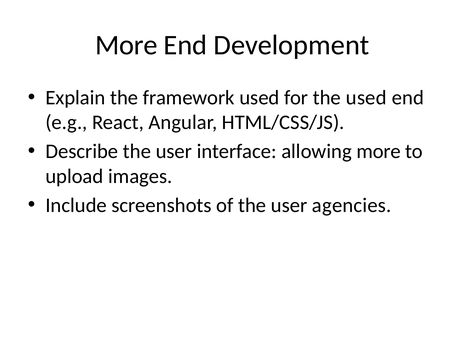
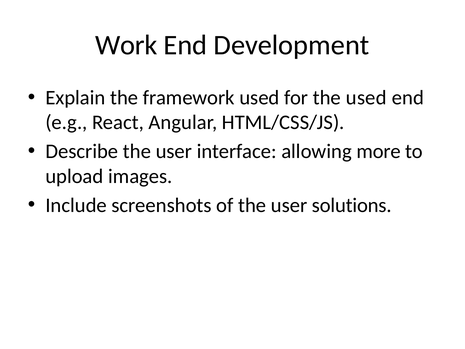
More at (126, 45): More -> Work
agencies: agencies -> solutions
